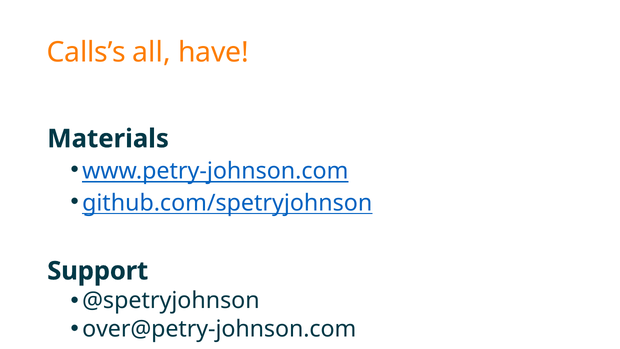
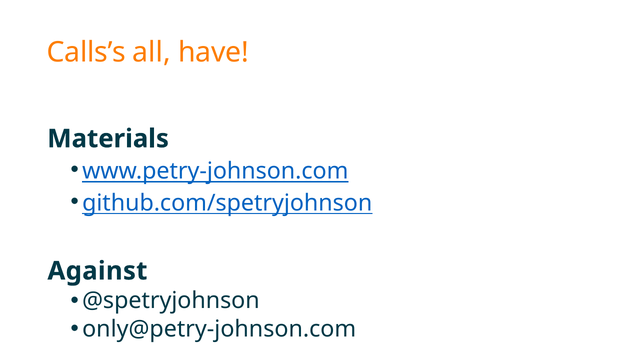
Support: Support -> Against
over@petry-johnson.com: over@petry-johnson.com -> only@petry-johnson.com
